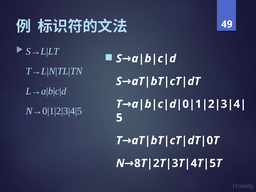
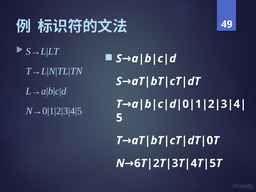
8: 8 -> 6
